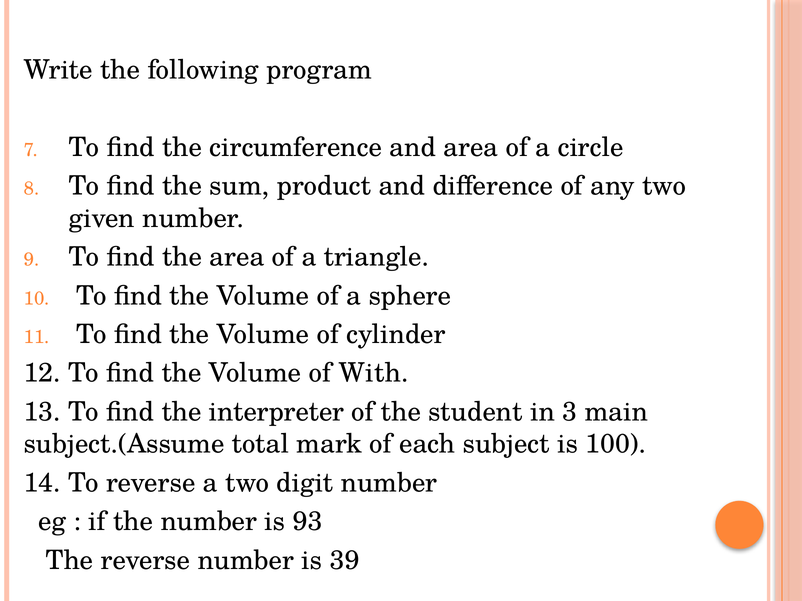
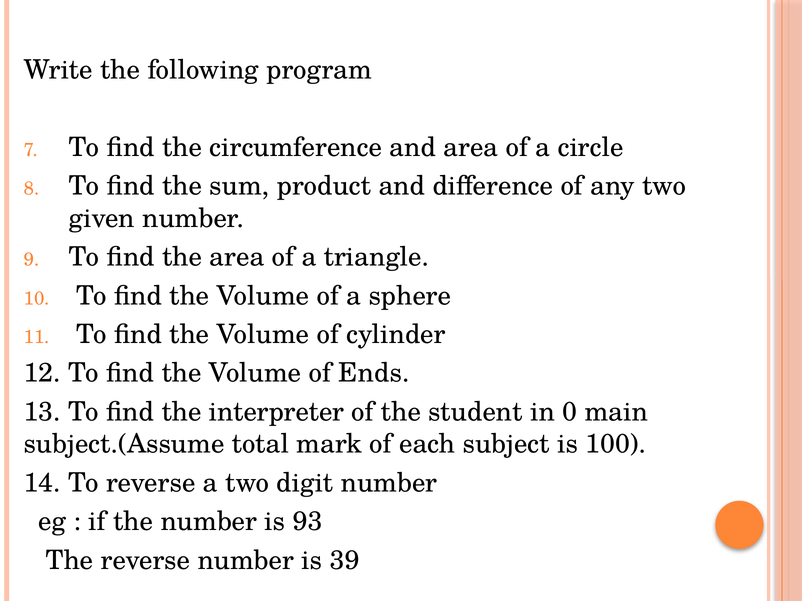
With: With -> Ends
3: 3 -> 0
